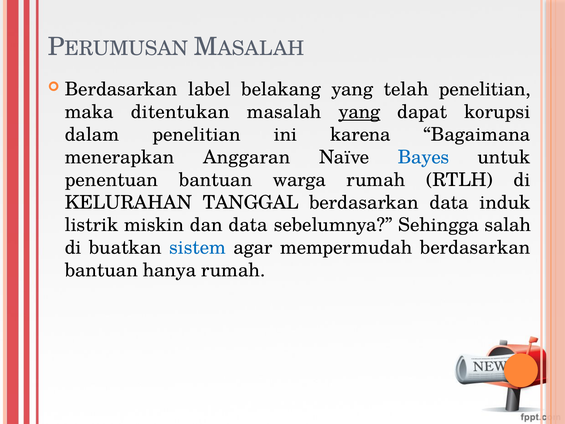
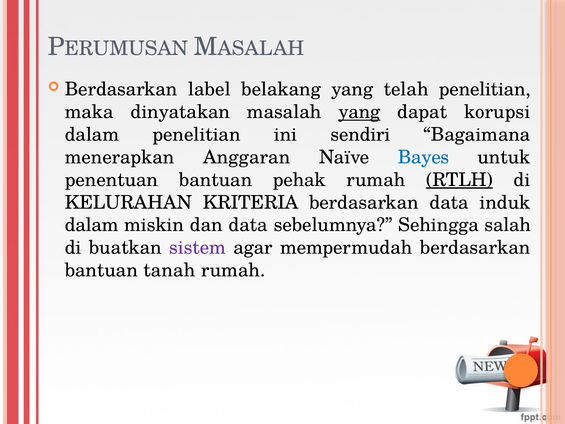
ditentukan: ditentukan -> dinyatakan
karena: karena -> sendiri
warga: warga -> pehak
RTLH underline: none -> present
TANGGAL: TANGGAL -> KRITERIA
listrik at (92, 225): listrik -> dalam
sistem colour: blue -> purple
hanya: hanya -> tanah
